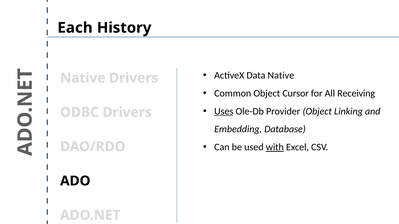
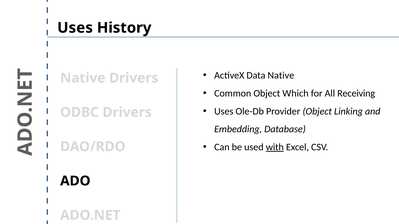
Each at (75, 28): Each -> Uses
Cursor: Cursor -> Which
Uses at (224, 111) underline: present -> none
